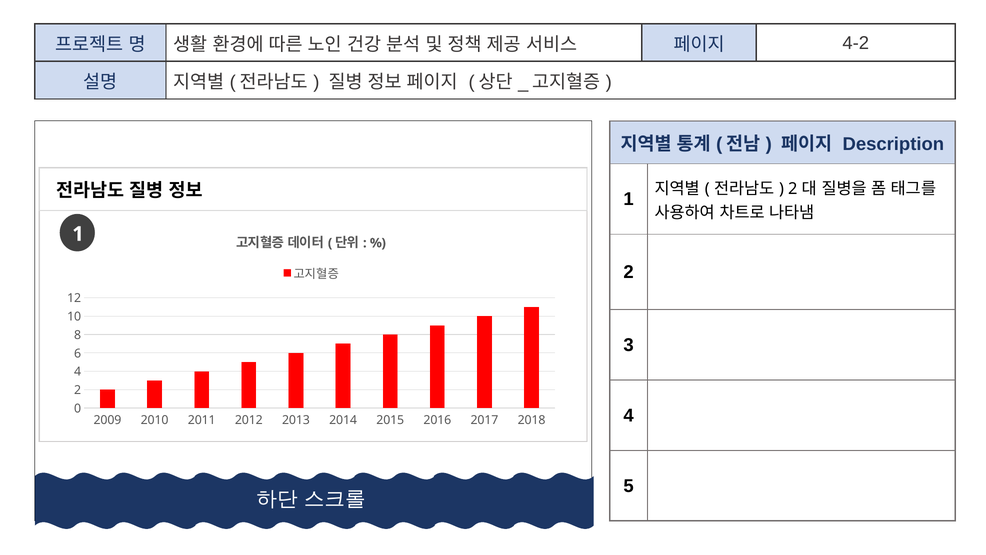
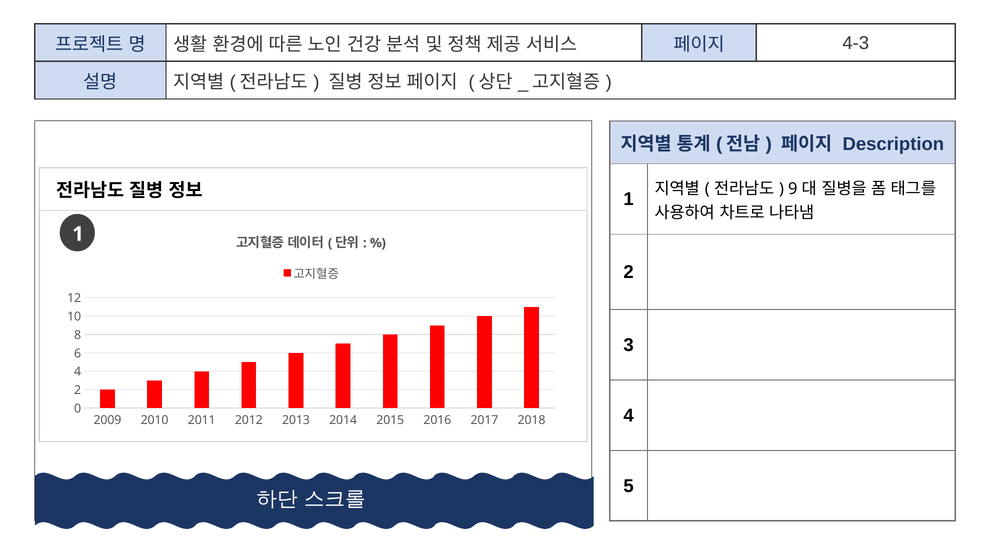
4-2: 4-2 -> 4-3
2 at (793, 189): 2 -> 9
